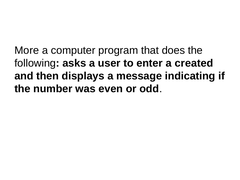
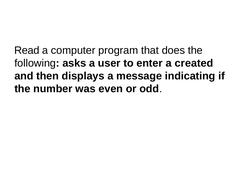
More: More -> Read
